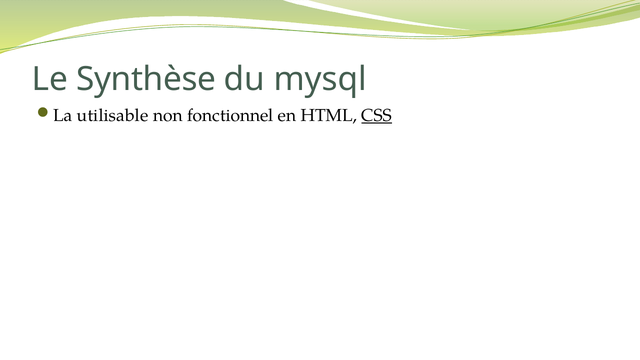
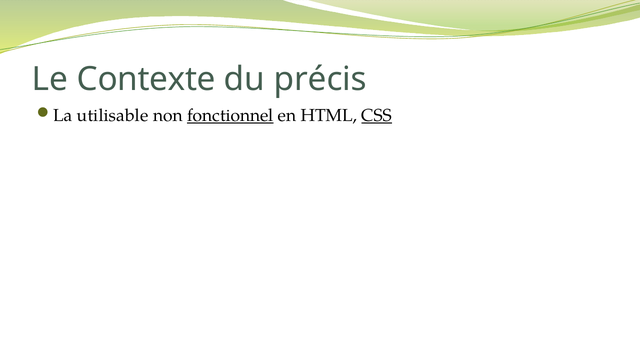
Synthèse: Synthèse -> Contexte
mysql: mysql -> précis
fonctionnel underline: none -> present
